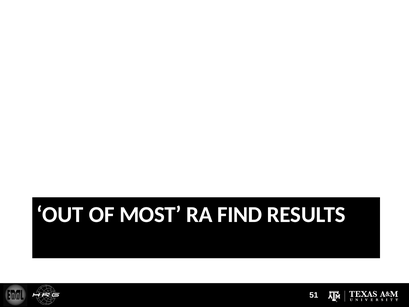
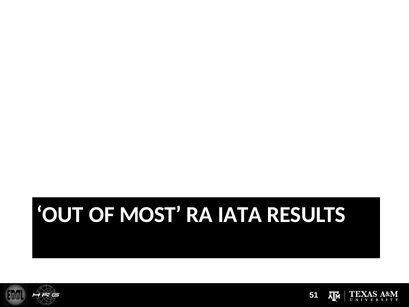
FIND: FIND -> IATA
